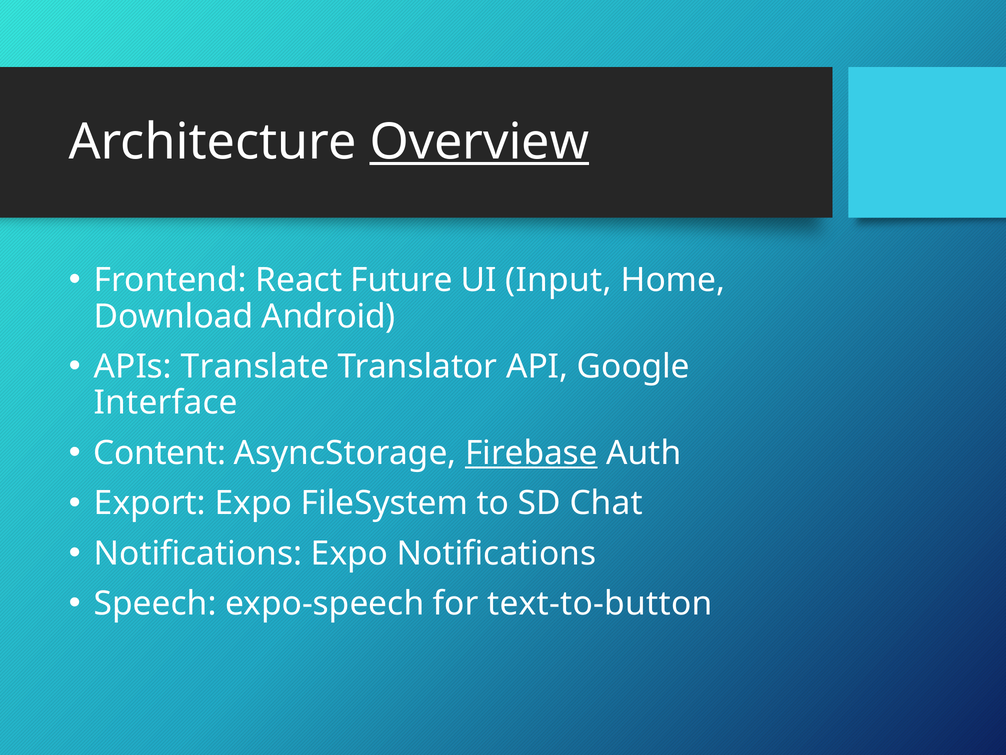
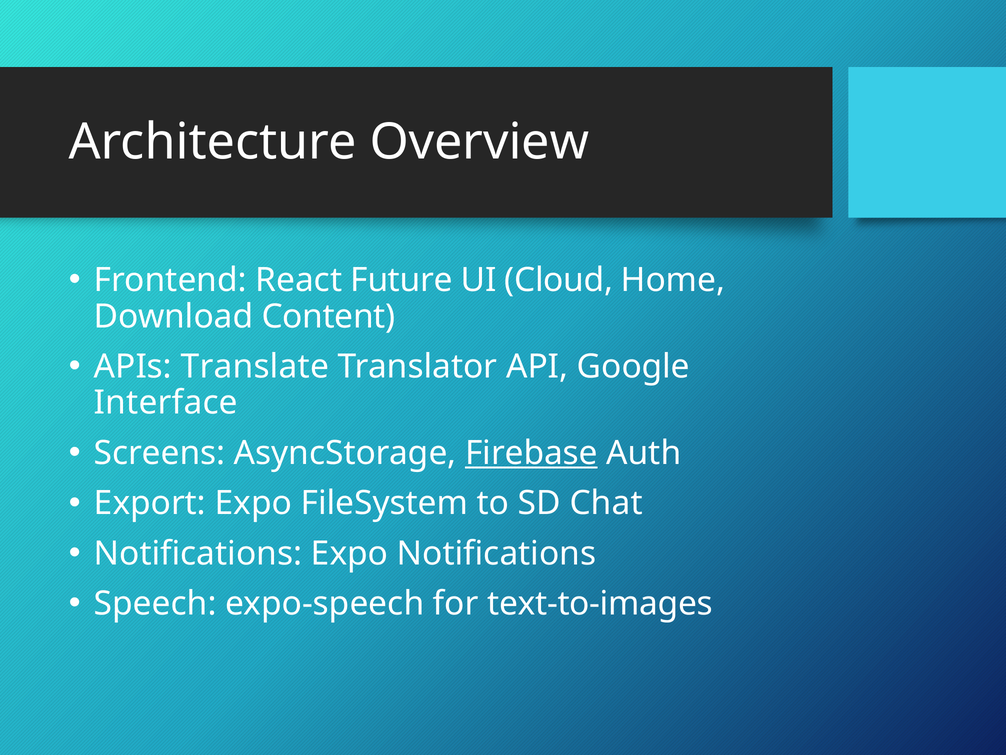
Overview underline: present -> none
Input: Input -> Cloud
Android: Android -> Content
Content: Content -> Screens
text-to-button: text-to-button -> text-to-images
